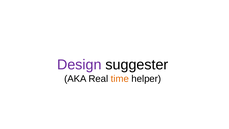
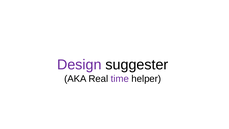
time colour: orange -> purple
